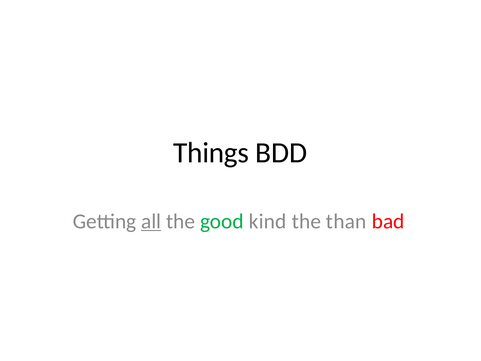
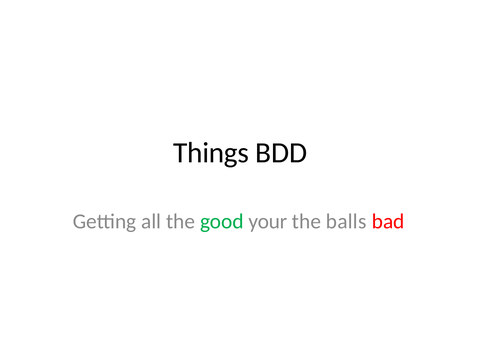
all underline: present -> none
kind: kind -> your
than: than -> balls
